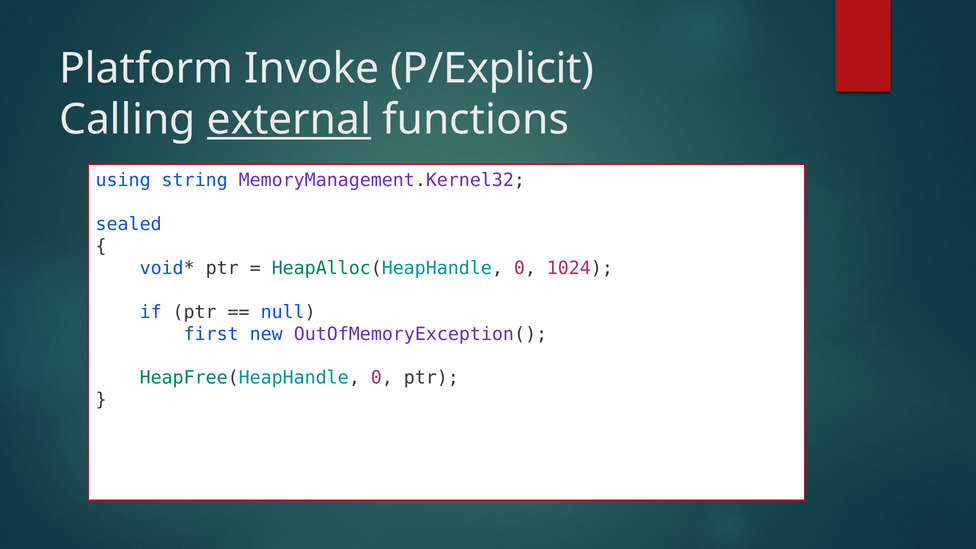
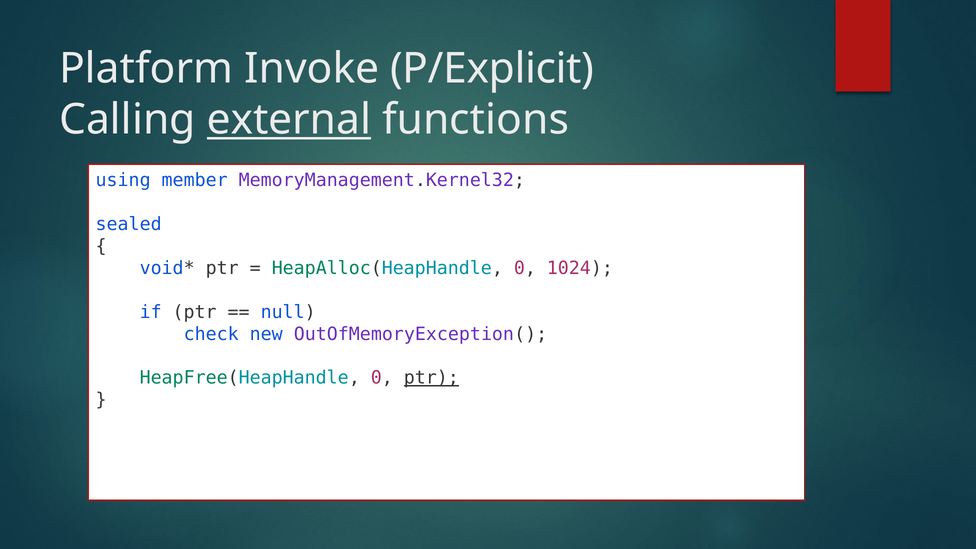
string: string -> member
first: first -> check
ptr at (431, 378) underline: none -> present
